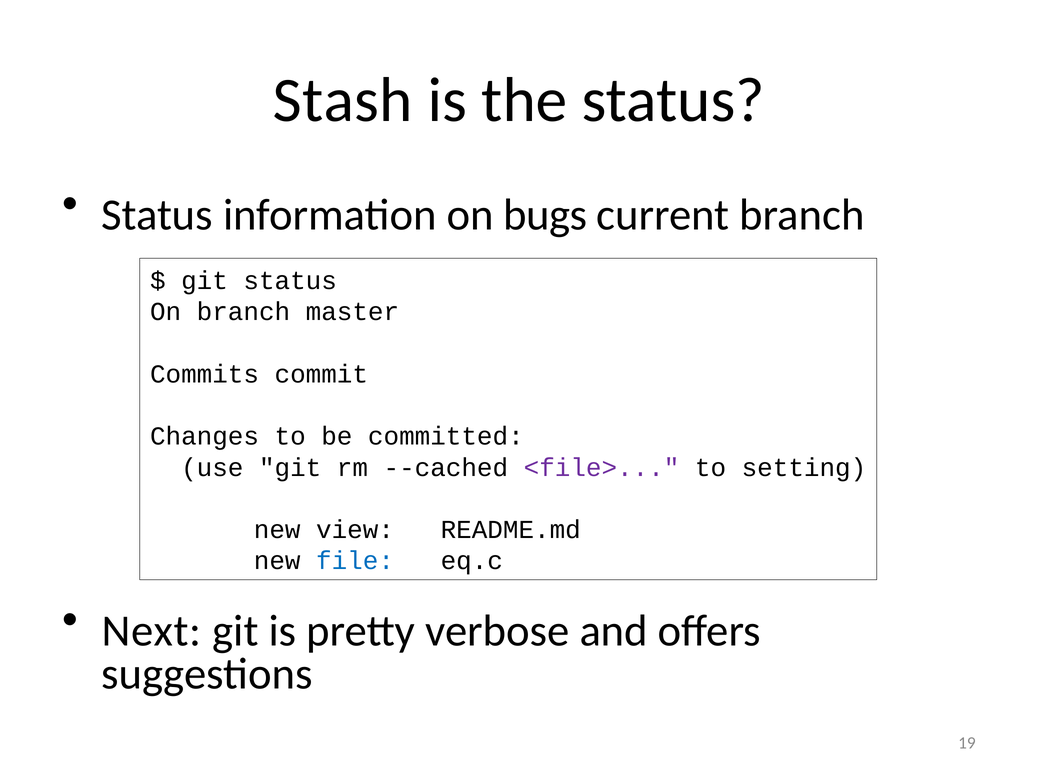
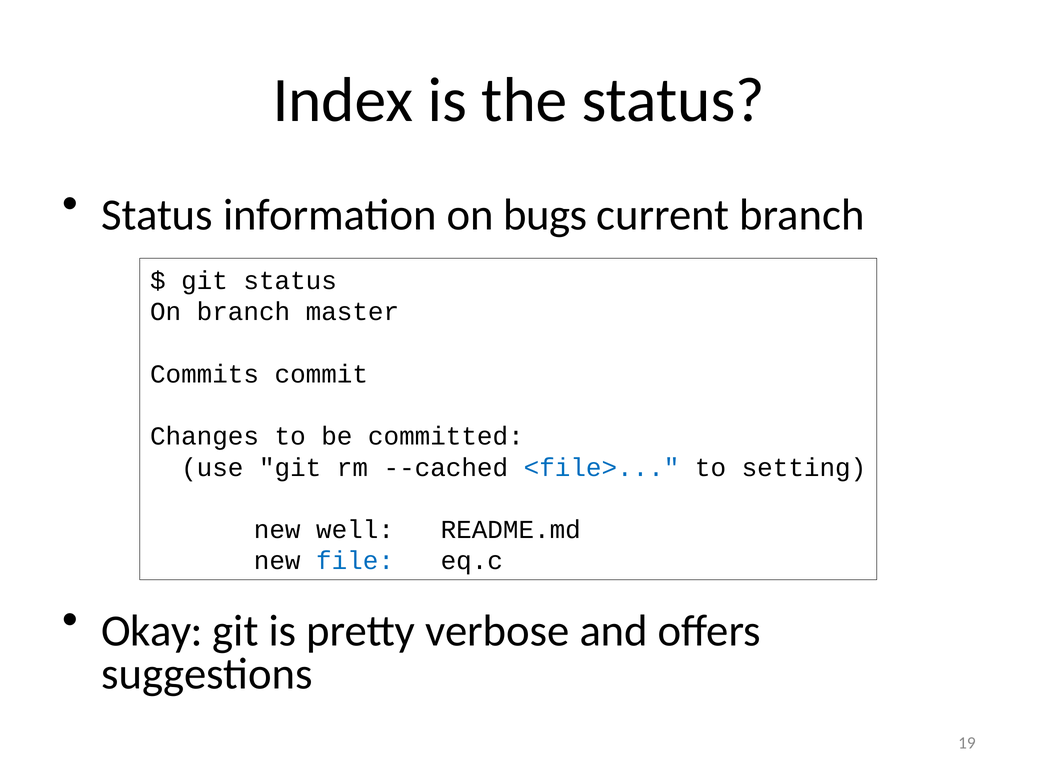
Stash: Stash -> Index
<file> colour: purple -> blue
view: view -> well
Next: Next -> Okay
